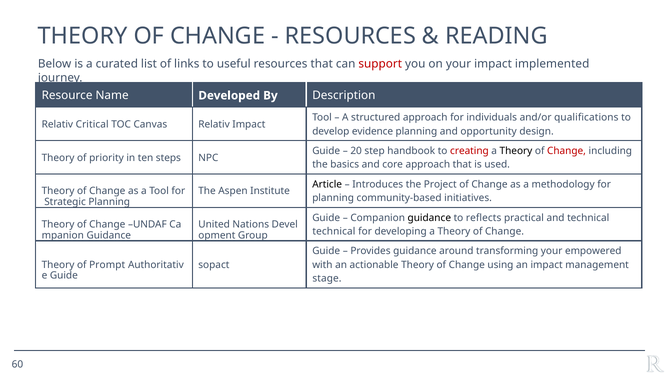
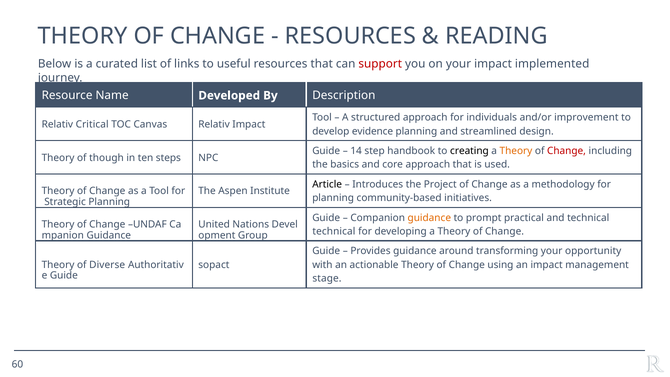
qualifications: qualifications -> improvement
opportunity: opportunity -> streamlined
20: 20 -> 14
creating colour: red -> black
Theory at (516, 151) colour: black -> orange
priority: priority -> though
guidance at (429, 218) colour: black -> orange
reflects: reflects -> prompt
empowered: empowered -> opportunity
Prompt: Prompt -> Diverse
